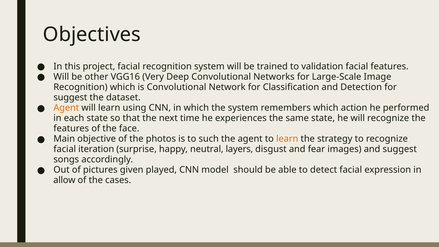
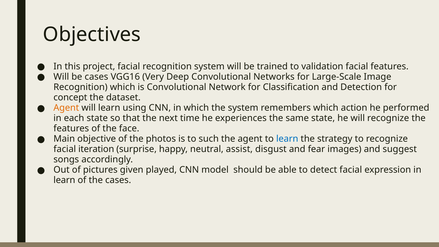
be other: other -> cases
suggest at (70, 97): suggest -> concept
learn at (287, 139) colour: orange -> blue
layers: layers -> assist
allow at (64, 180): allow -> learn
